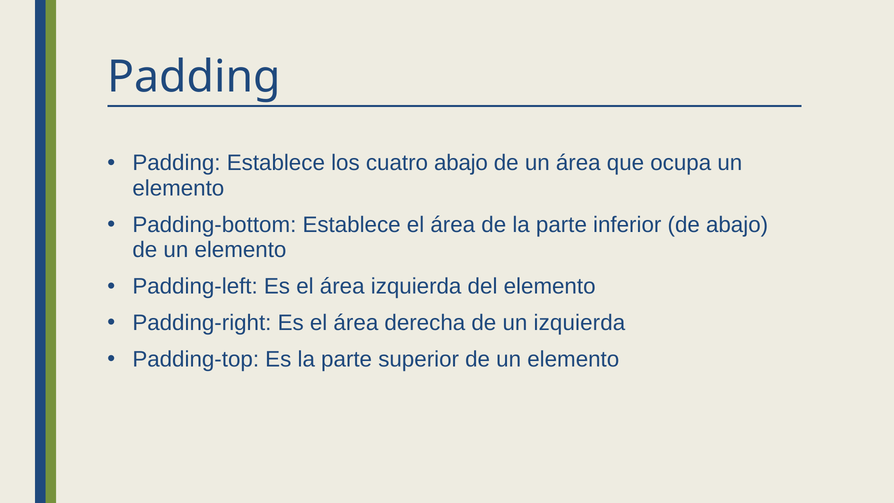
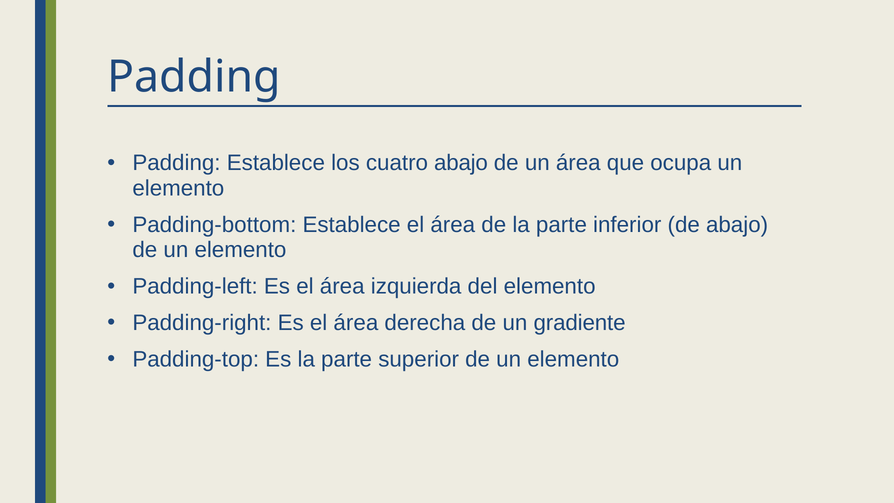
un izquierda: izquierda -> gradiente
